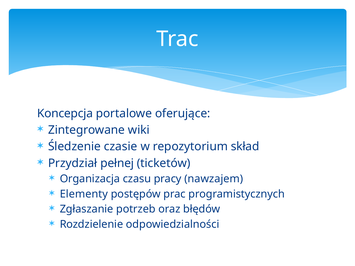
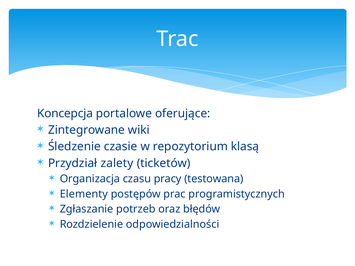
skład: skład -> klasą
pełnej: pełnej -> zalety
nawzajem: nawzajem -> testowana
